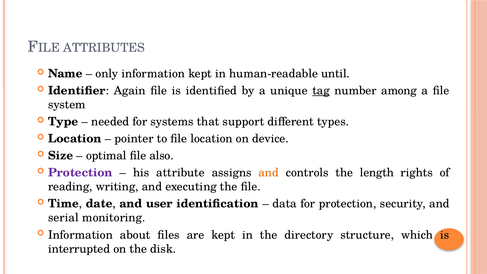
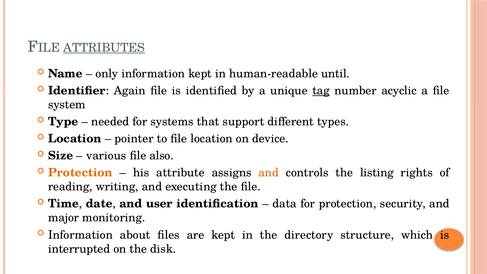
ATTRIBUTES underline: none -> present
among: among -> acyclic
optimal: optimal -> various
Protection at (80, 173) colour: purple -> orange
length: length -> listing
serial: serial -> major
